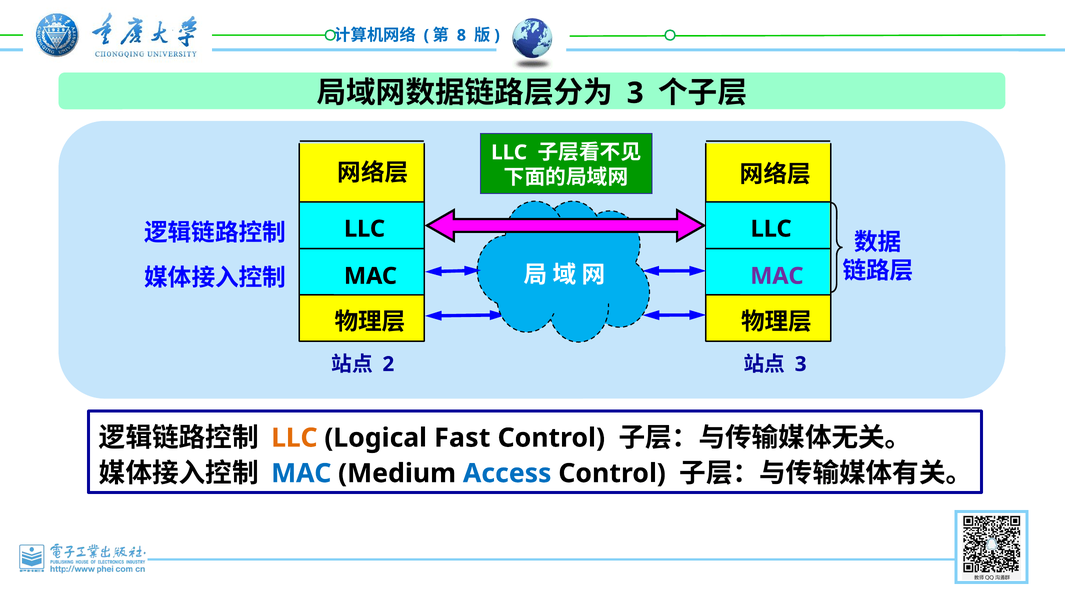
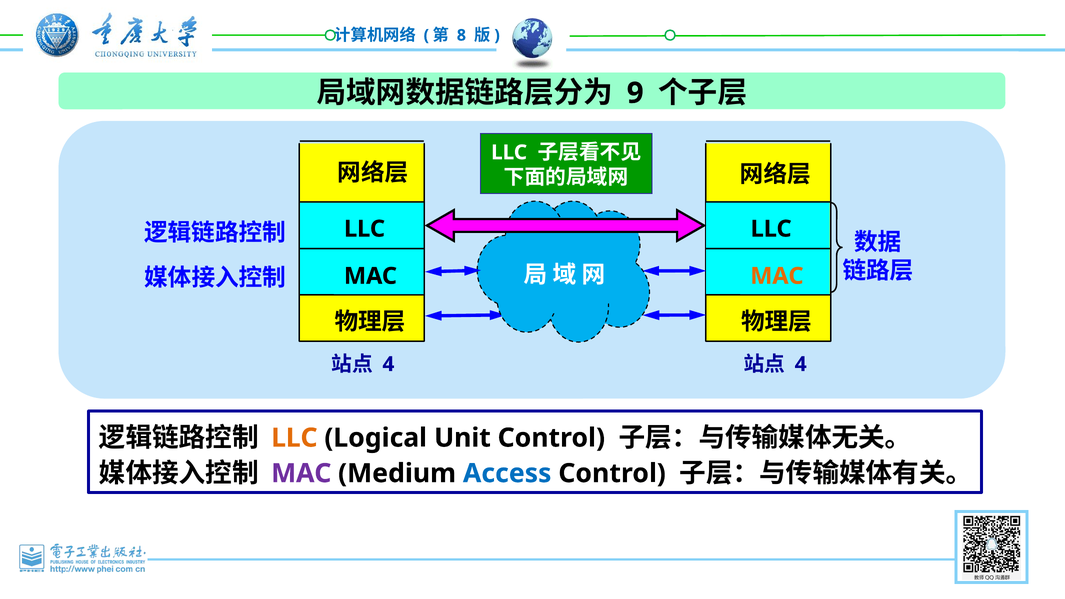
3 at (635, 93): 3 -> 9
MAC at (777, 276) colour: purple -> orange
2 at (388, 364): 2 -> 4
3 at (801, 364): 3 -> 4
Fast: Fast -> Unit
MAC at (301, 473) colour: blue -> purple
